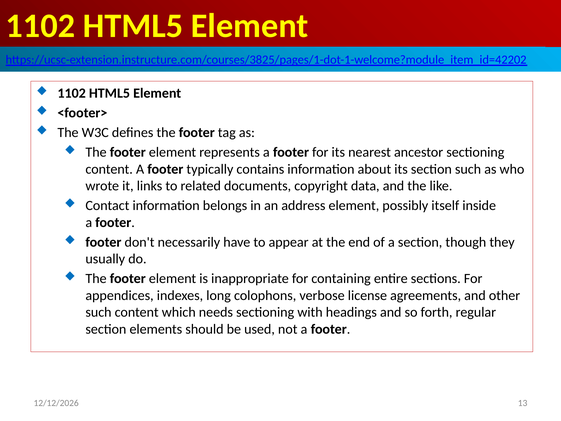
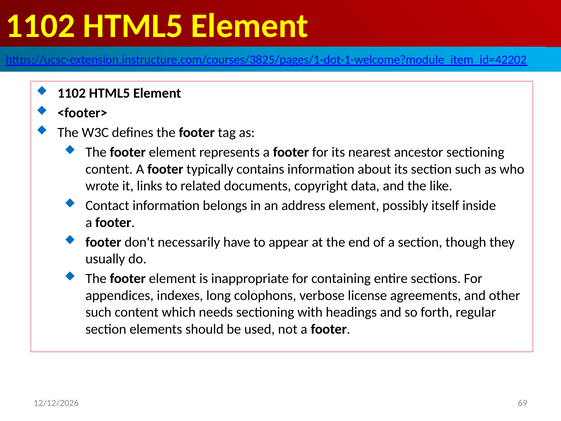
13: 13 -> 69
